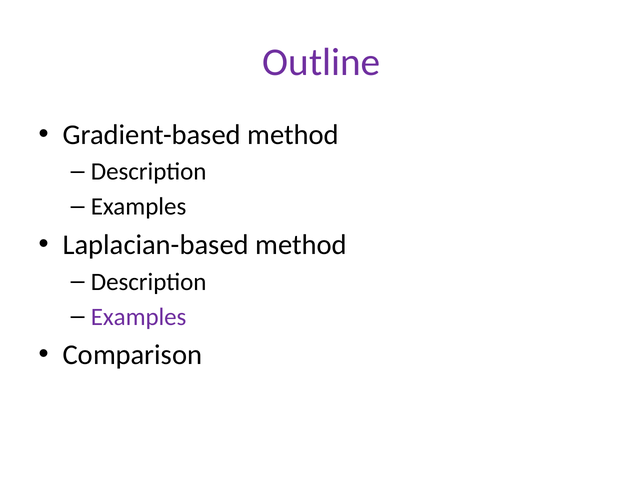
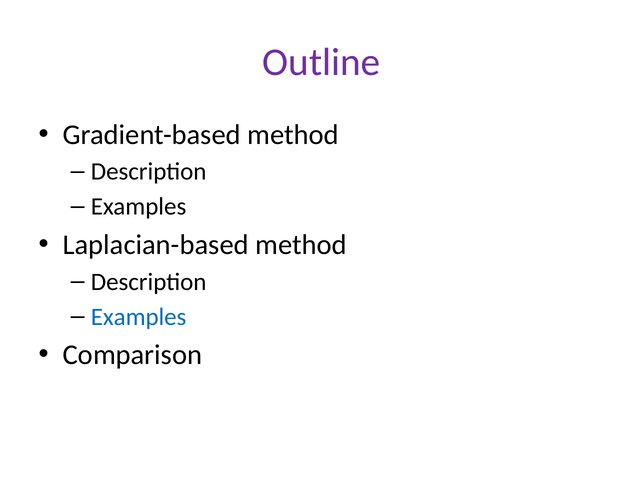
Examples at (139, 317) colour: purple -> blue
